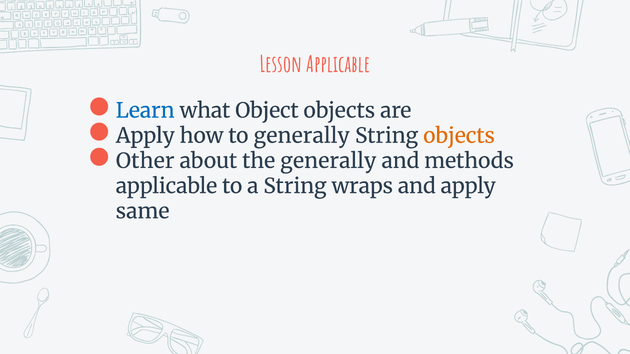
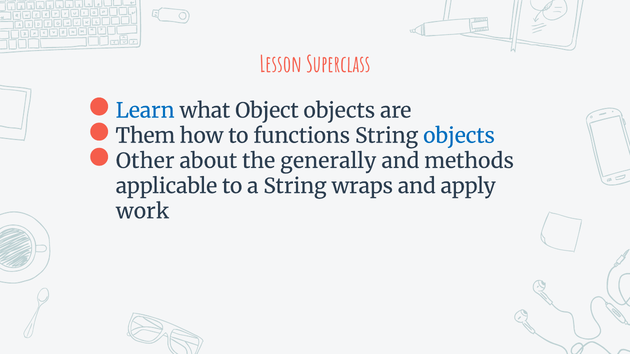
Lesson Applicable: Applicable -> Superclass
Apply at (145, 136): Apply -> Them
to generally: generally -> functions
objects at (459, 136) colour: orange -> blue
same: same -> work
